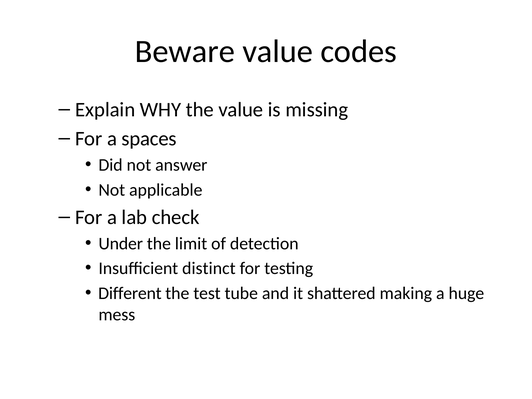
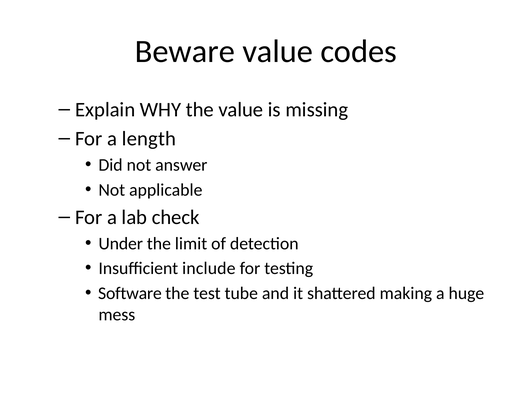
spaces: spaces -> length
distinct: distinct -> include
Different: Different -> Software
